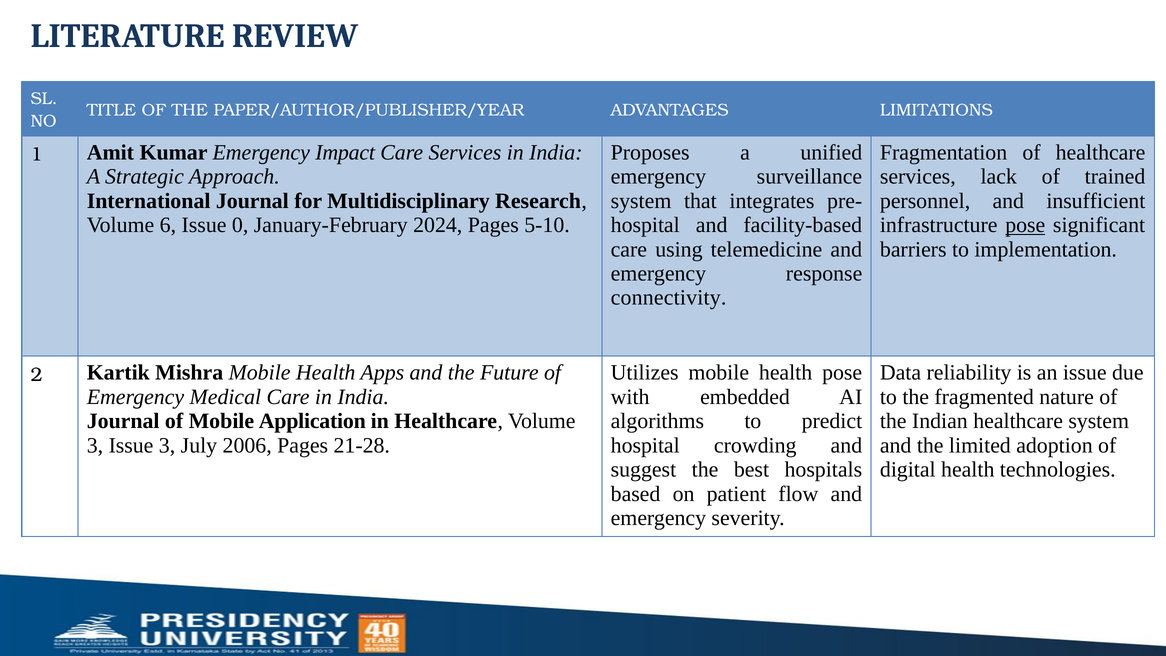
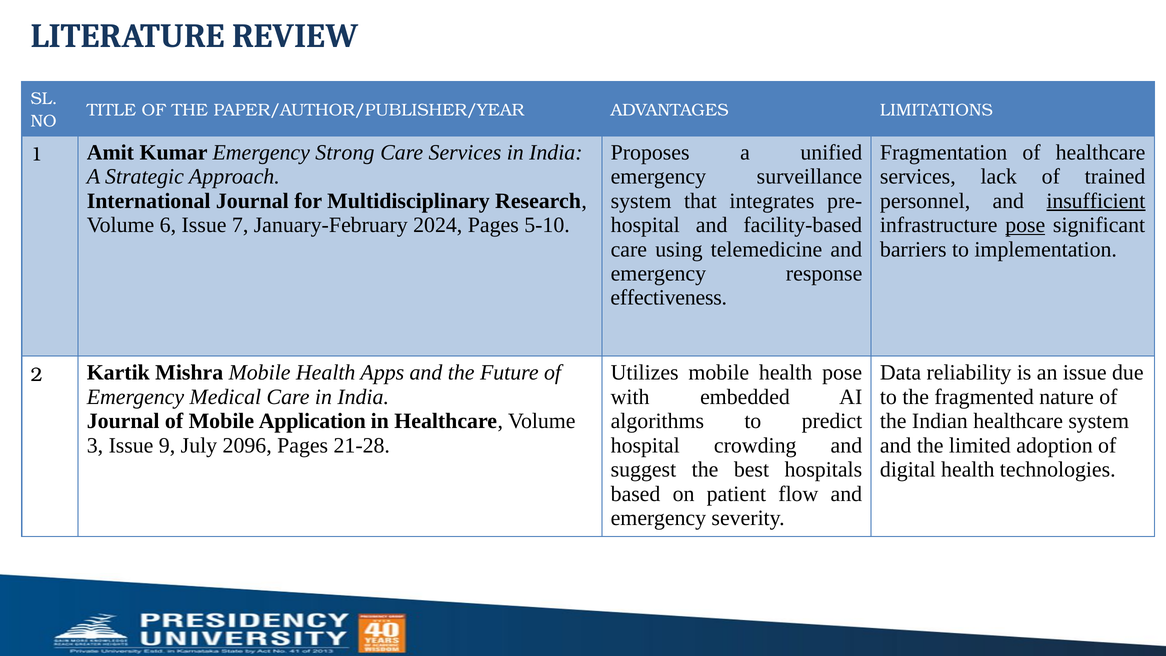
Impact: Impact -> Strong
insufficient underline: none -> present
0: 0 -> 7
connectivity: connectivity -> effectiveness
Issue 3: 3 -> 9
2006: 2006 -> 2096
